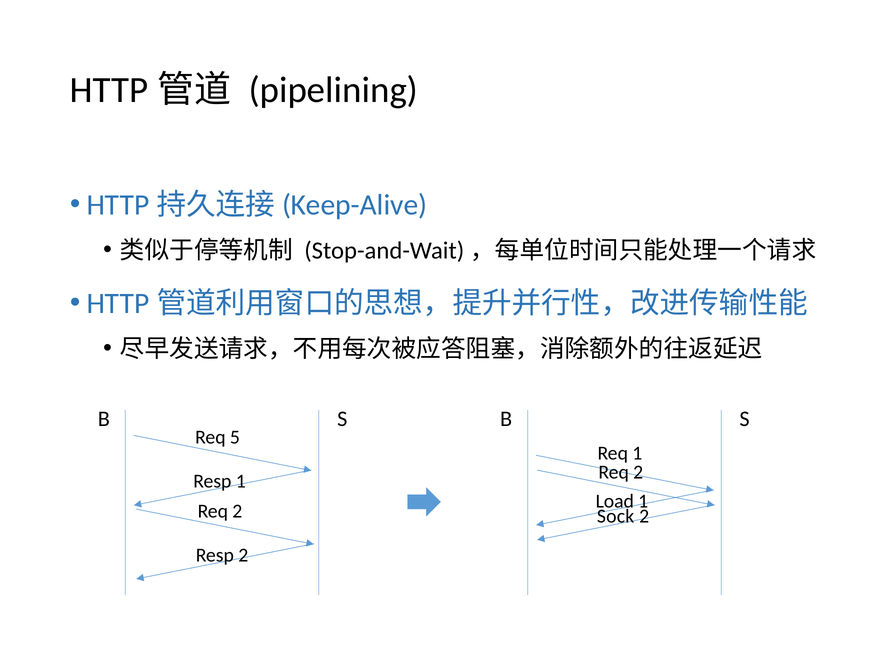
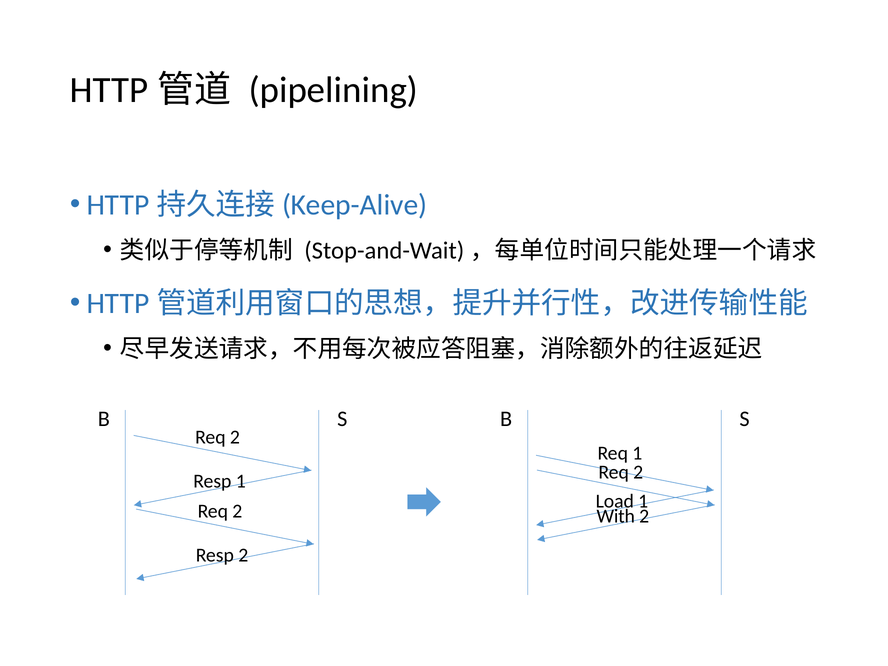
5 at (235, 437): 5 -> 2
Sock: Sock -> With
